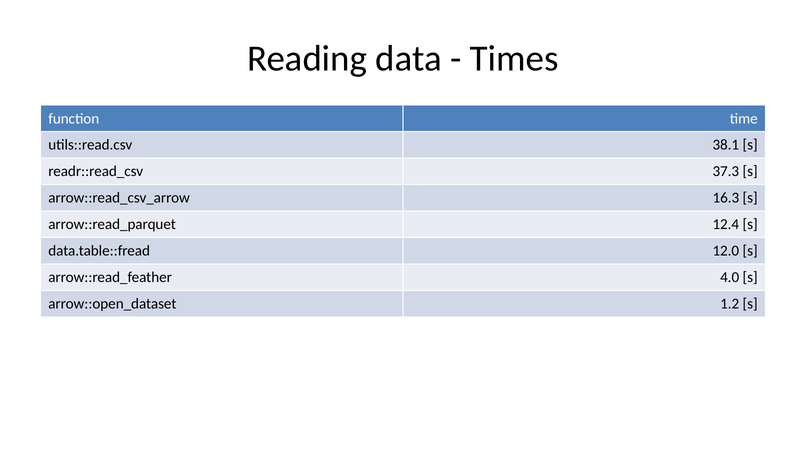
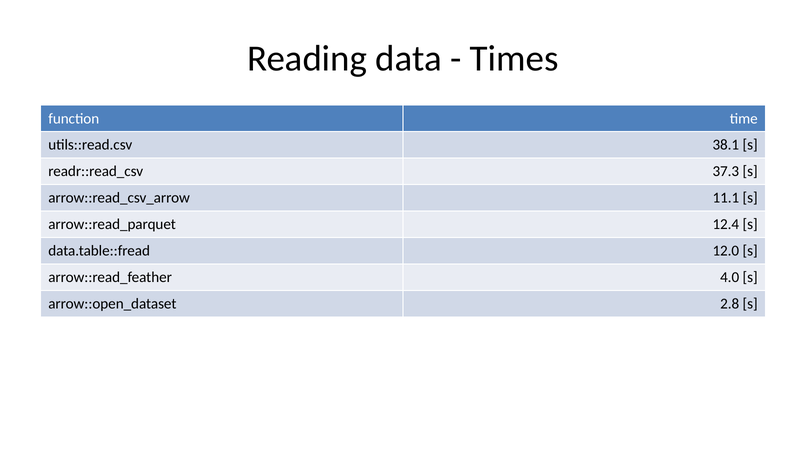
16.3: 16.3 -> 11.1
1.2: 1.2 -> 2.8
